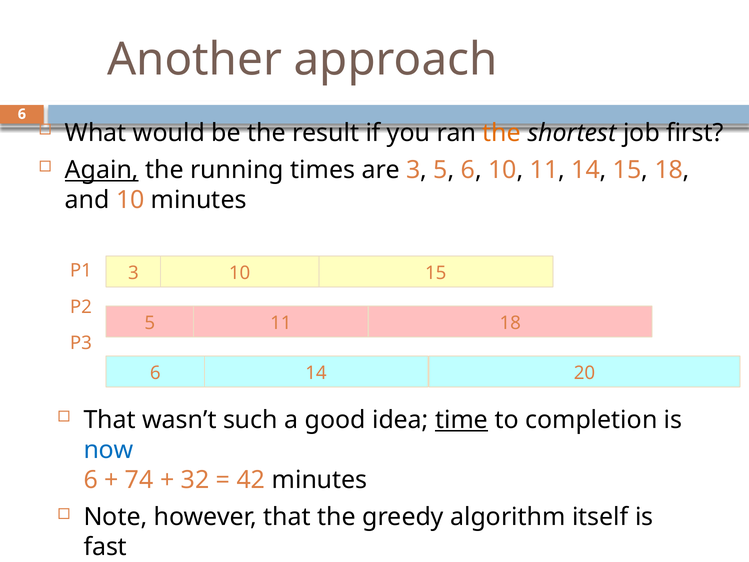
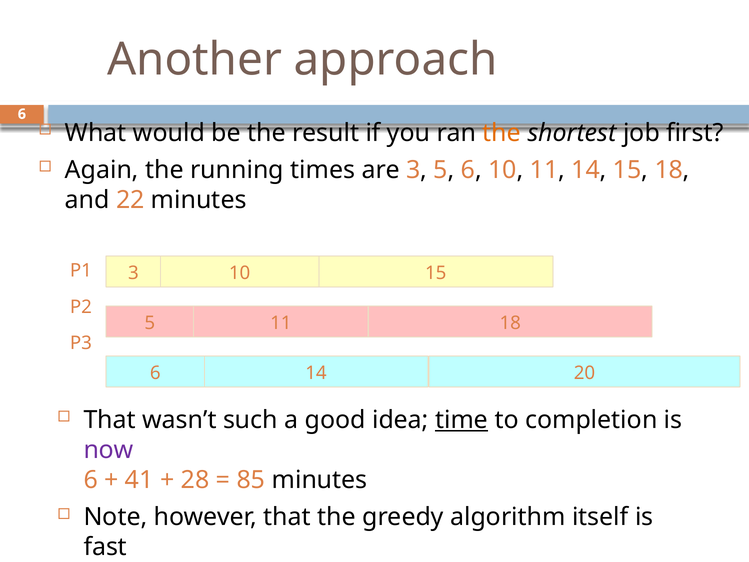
Again underline: present -> none
and 10: 10 -> 22
now colour: blue -> purple
74: 74 -> 41
32: 32 -> 28
42: 42 -> 85
